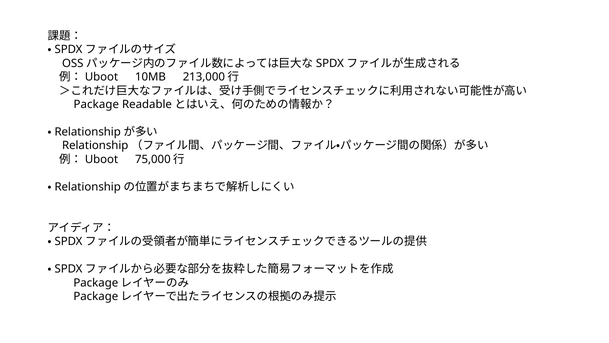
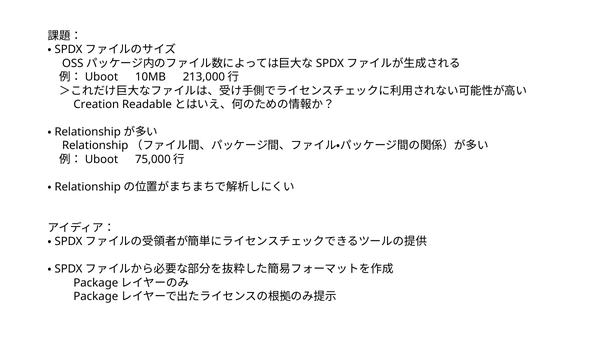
Package: Package -> Creation
